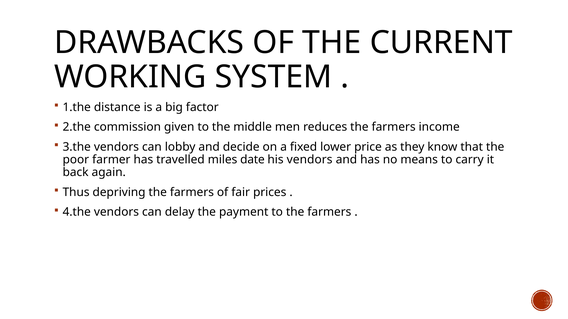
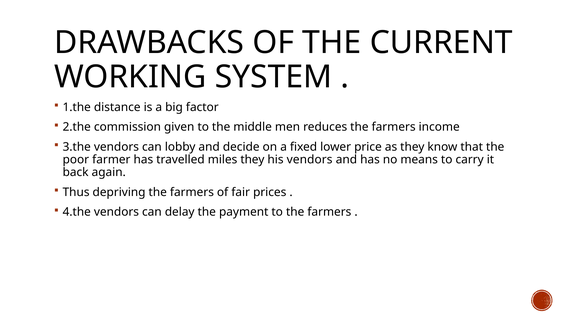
miles date: date -> they
